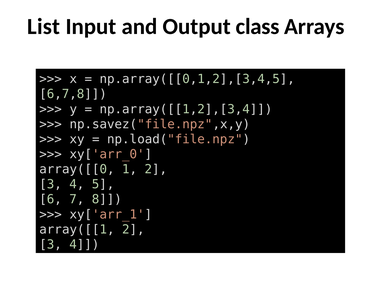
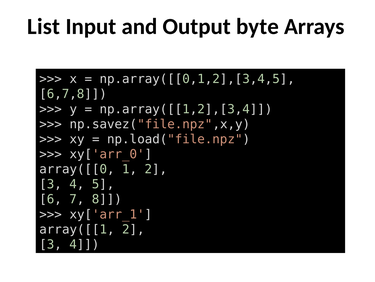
class: class -> byte
